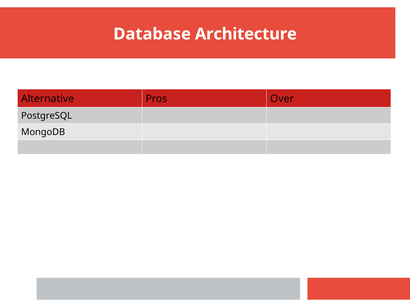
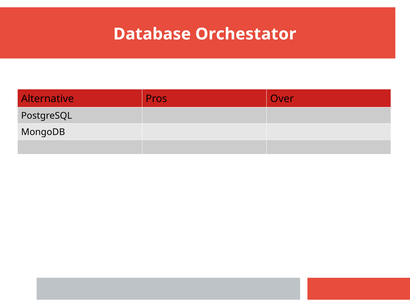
Architecture: Architecture -> Orchestator
